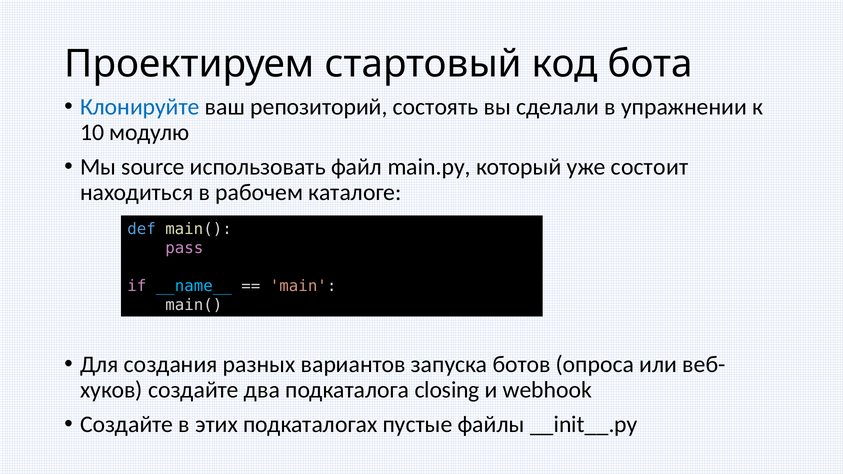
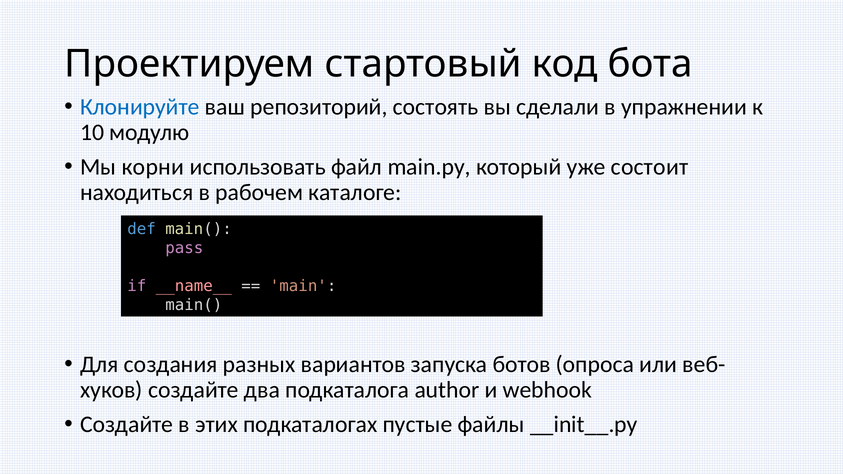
source: source -> корни
__name__ colour: light blue -> pink
closing: closing -> author
